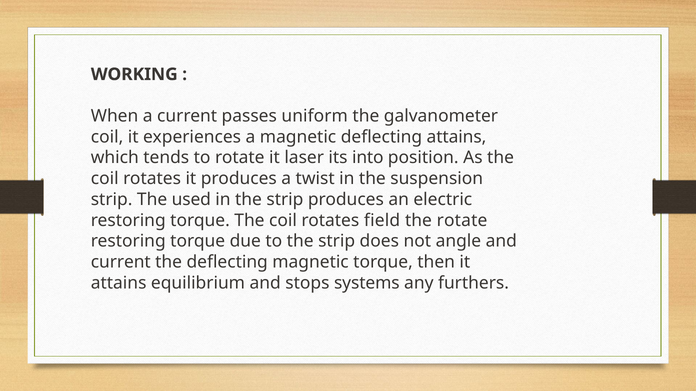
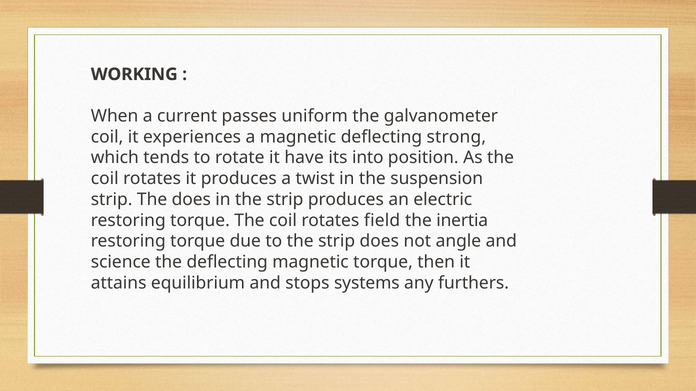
deflecting attains: attains -> strong
laser: laser -> have
The used: used -> does
the rotate: rotate -> inertia
current at (121, 262): current -> science
